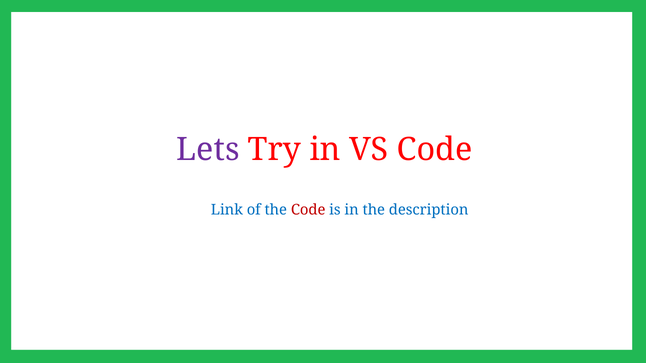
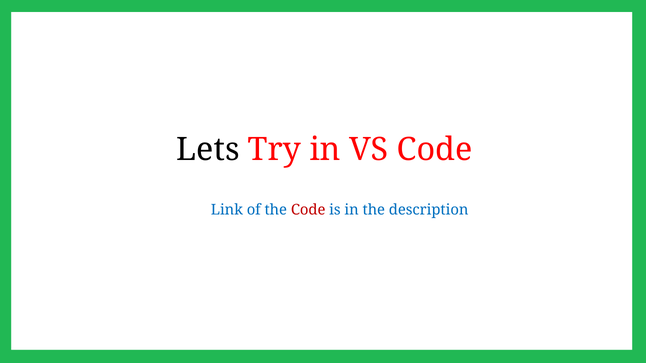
Lets colour: purple -> black
